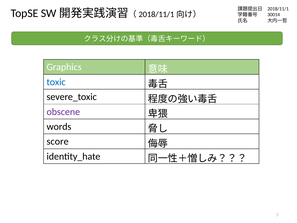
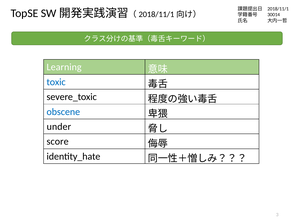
Graphics: Graphics -> Learning
obscene colour: purple -> blue
words: words -> under
